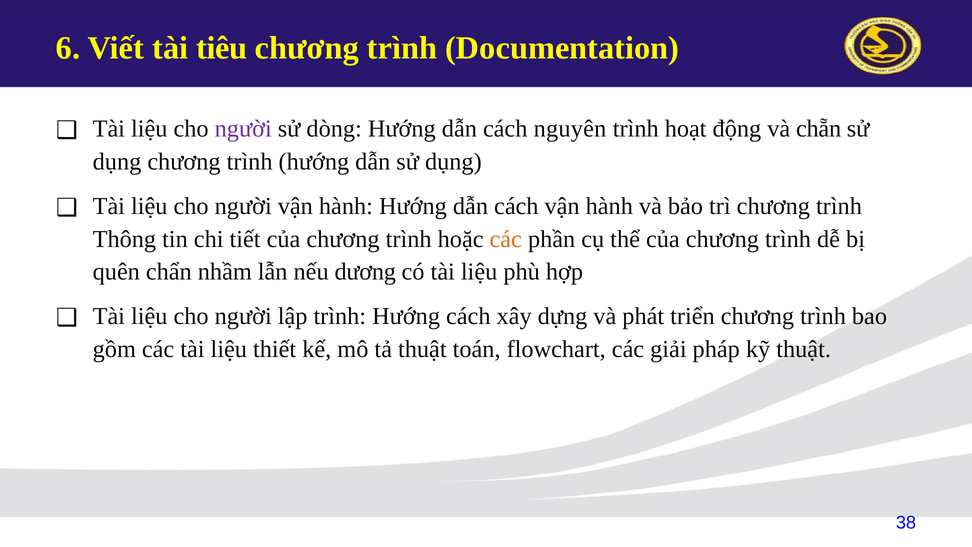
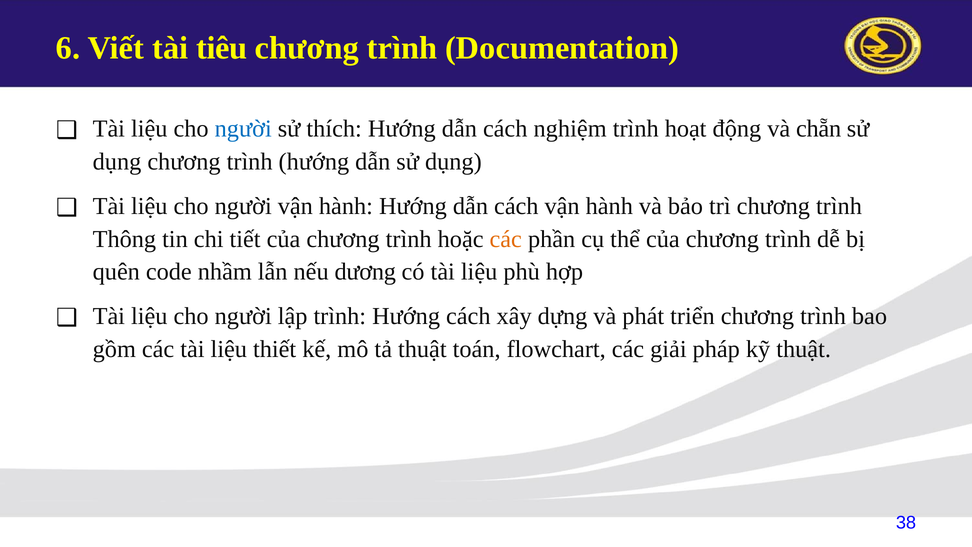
người at (243, 129) colour: purple -> blue
dòng: dòng -> thích
nguyên: nguyên -> nghiệm
chẩn: chẩn -> code
